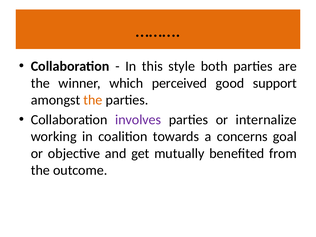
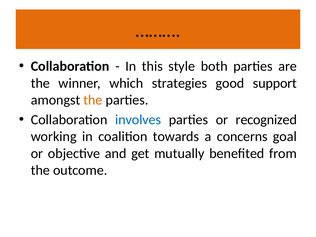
perceived: perceived -> strategies
involves colour: purple -> blue
internalize: internalize -> recognized
